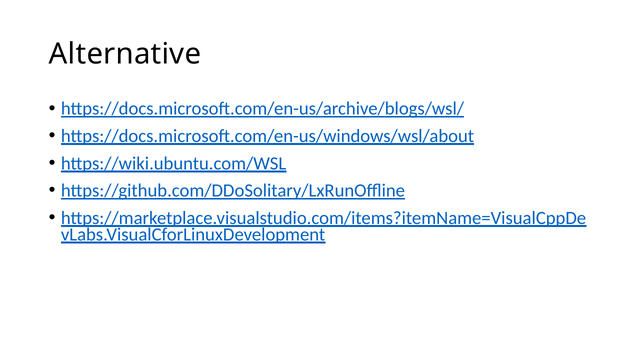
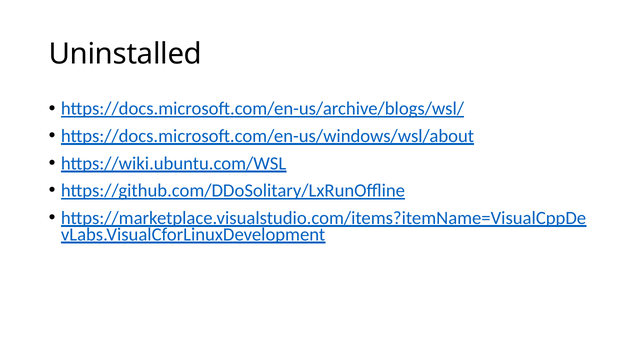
Alternative: Alternative -> Uninstalled
